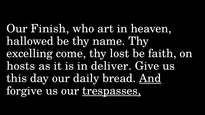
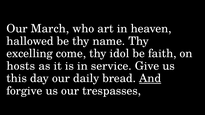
Finish: Finish -> March
lost: lost -> idol
deliver: deliver -> service
trespasses underline: present -> none
